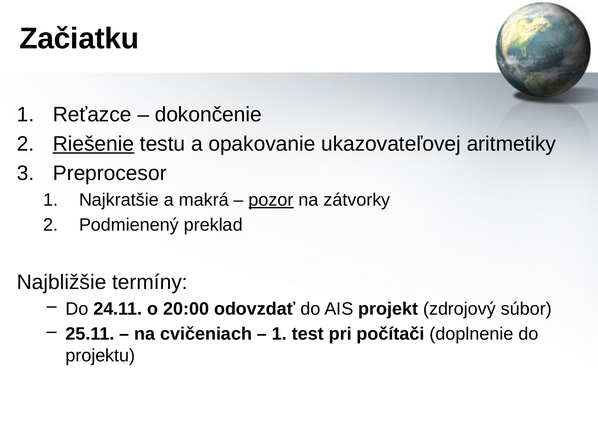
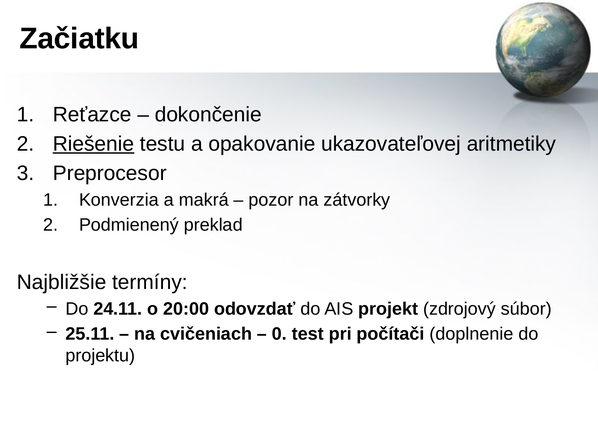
Najkratšie: Najkratšie -> Konverzia
pozor underline: present -> none
1 at (279, 334): 1 -> 0
